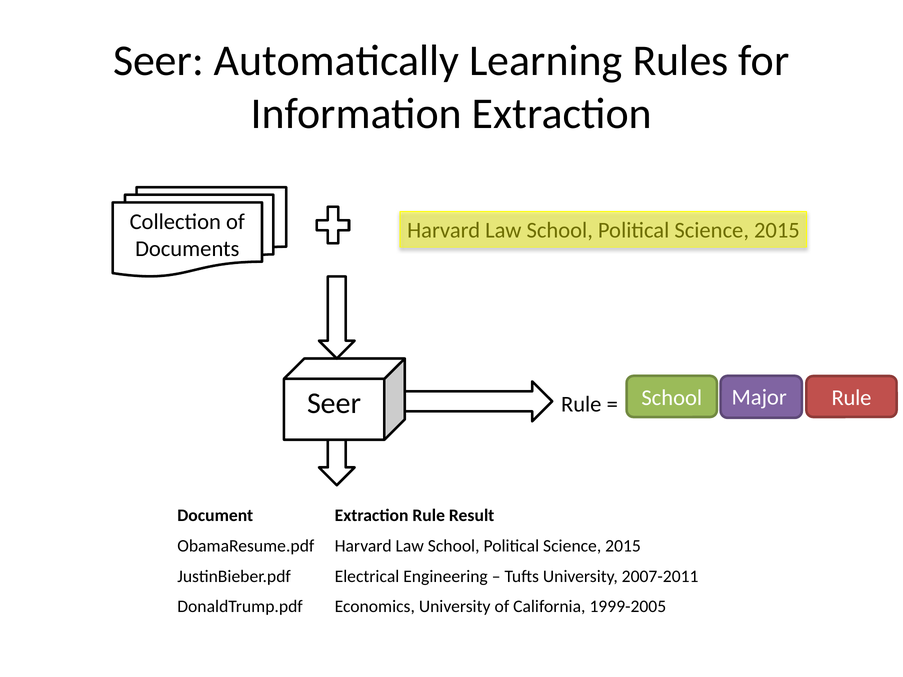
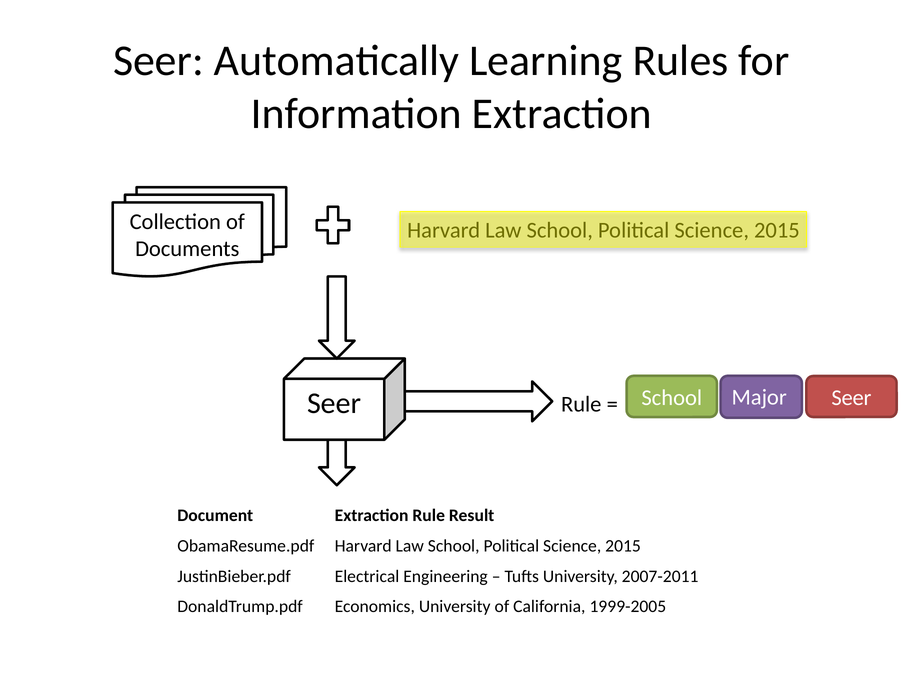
School Rule: Rule -> Seer
